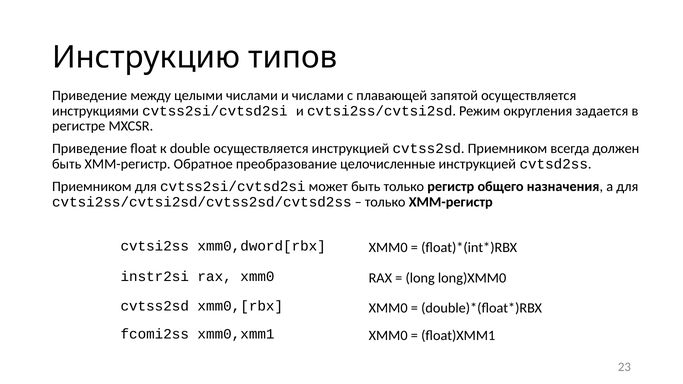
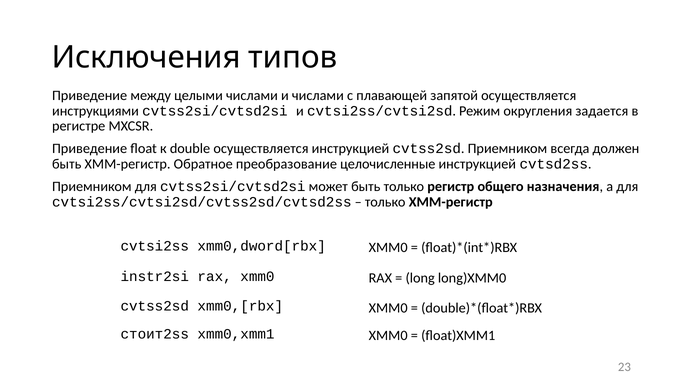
Инструкцию: Инструкцию -> Исключения
fcomi2ss: fcomi2ss -> стоит2ss
